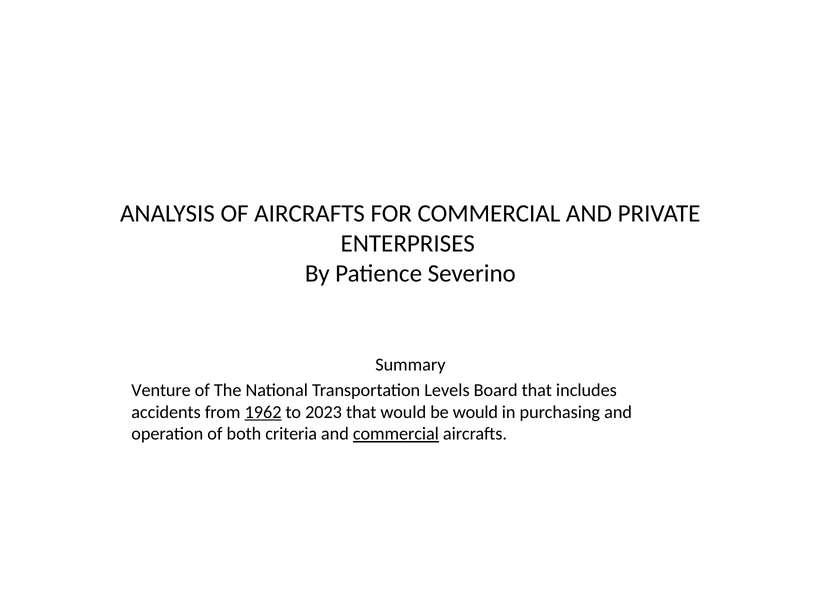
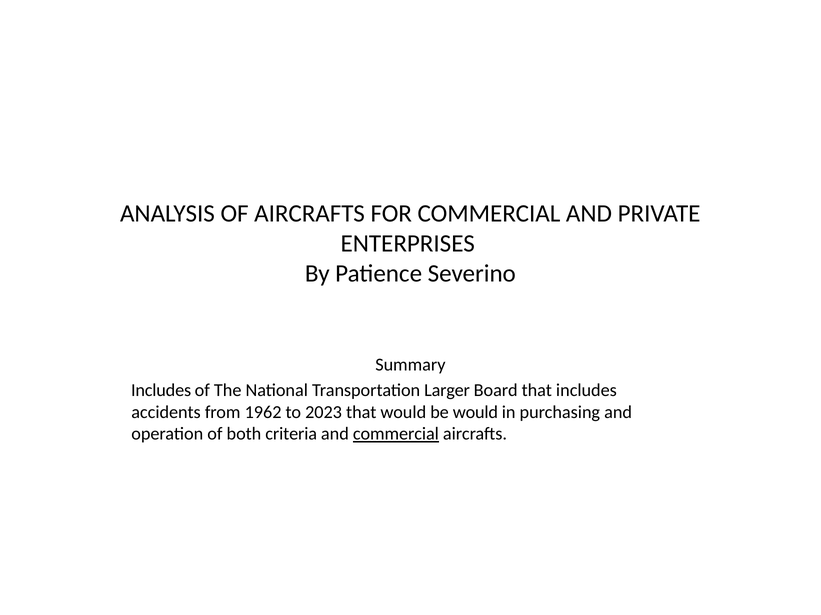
Venture at (161, 391): Venture -> Includes
Levels: Levels -> Larger
1962 underline: present -> none
